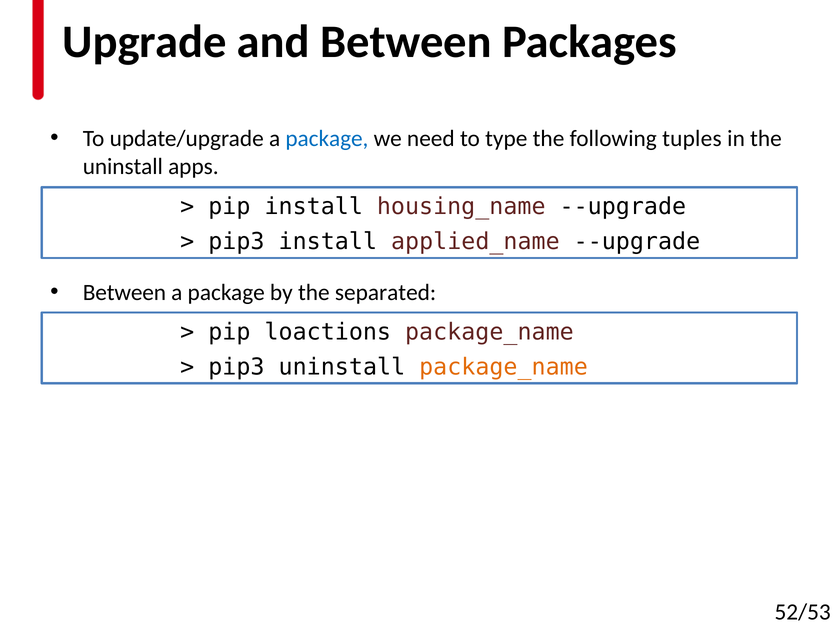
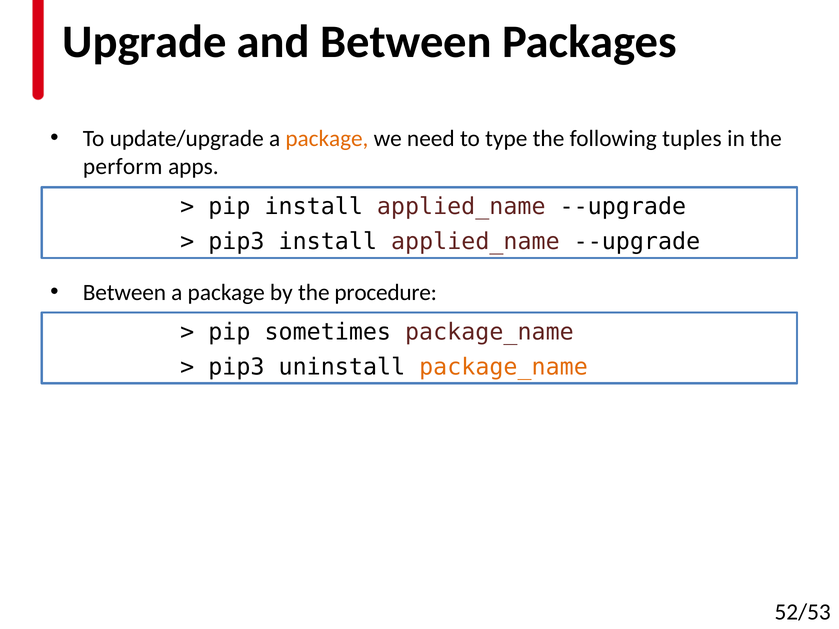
package at (327, 139) colour: blue -> orange
uninstall at (123, 167): uninstall -> perform
pip install housing_name: housing_name -> applied_name
separated: separated -> procedure
loactions: loactions -> sometimes
